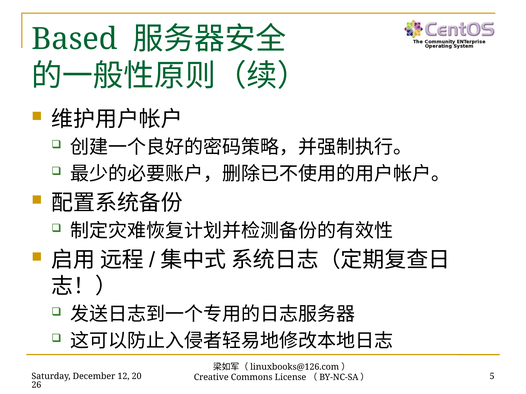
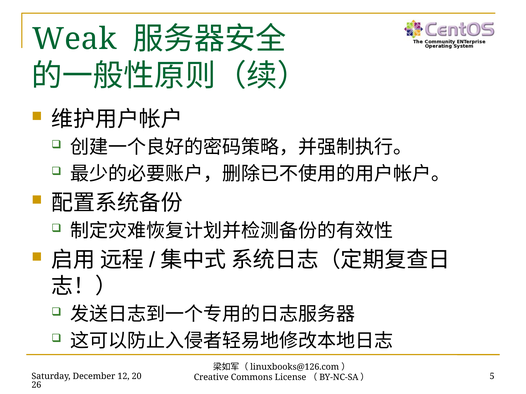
Based: Based -> Weak
